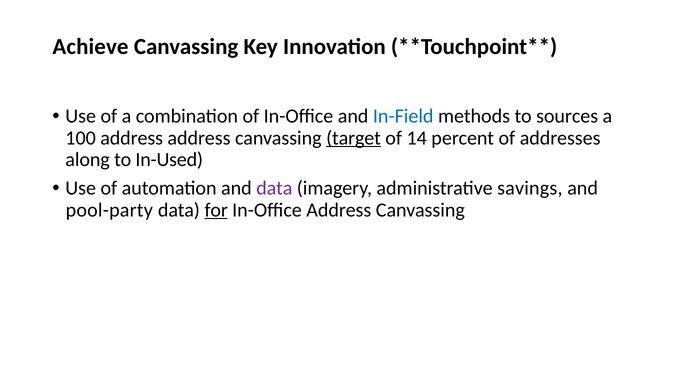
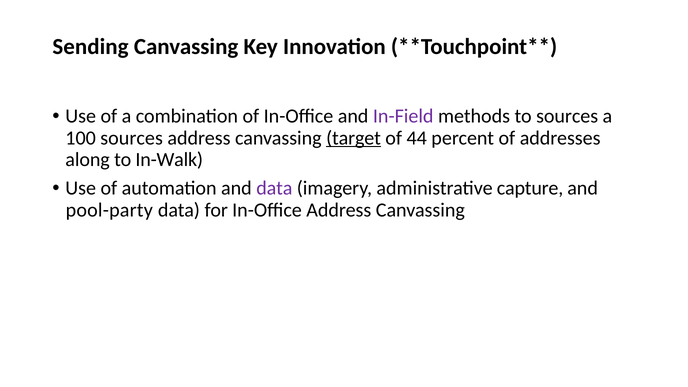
Achieve: Achieve -> Sending
In-Field colour: blue -> purple
100 address: address -> sources
14: 14 -> 44
In-Used: In-Used -> In-Walk
savings: savings -> capture
for underline: present -> none
